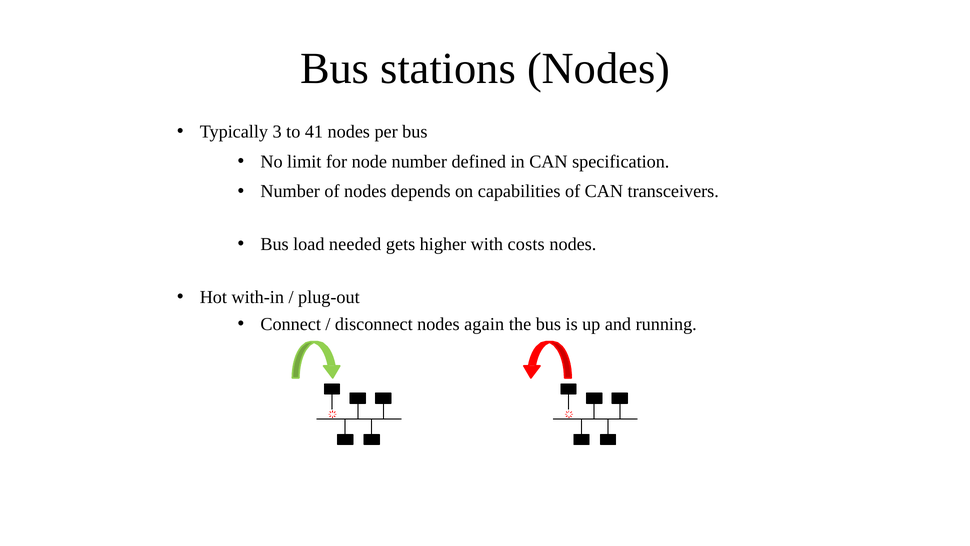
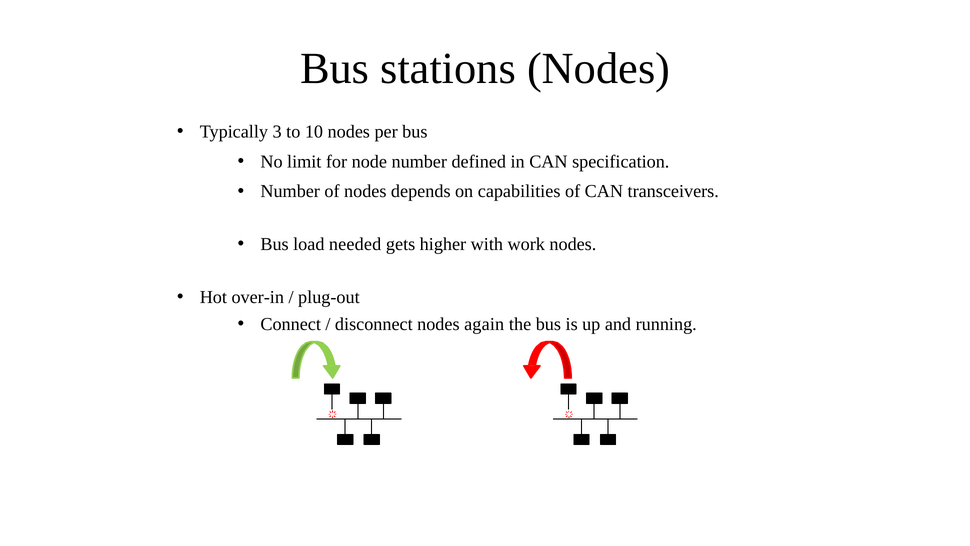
41: 41 -> 10
costs: costs -> work
with-in: with-in -> over-in
